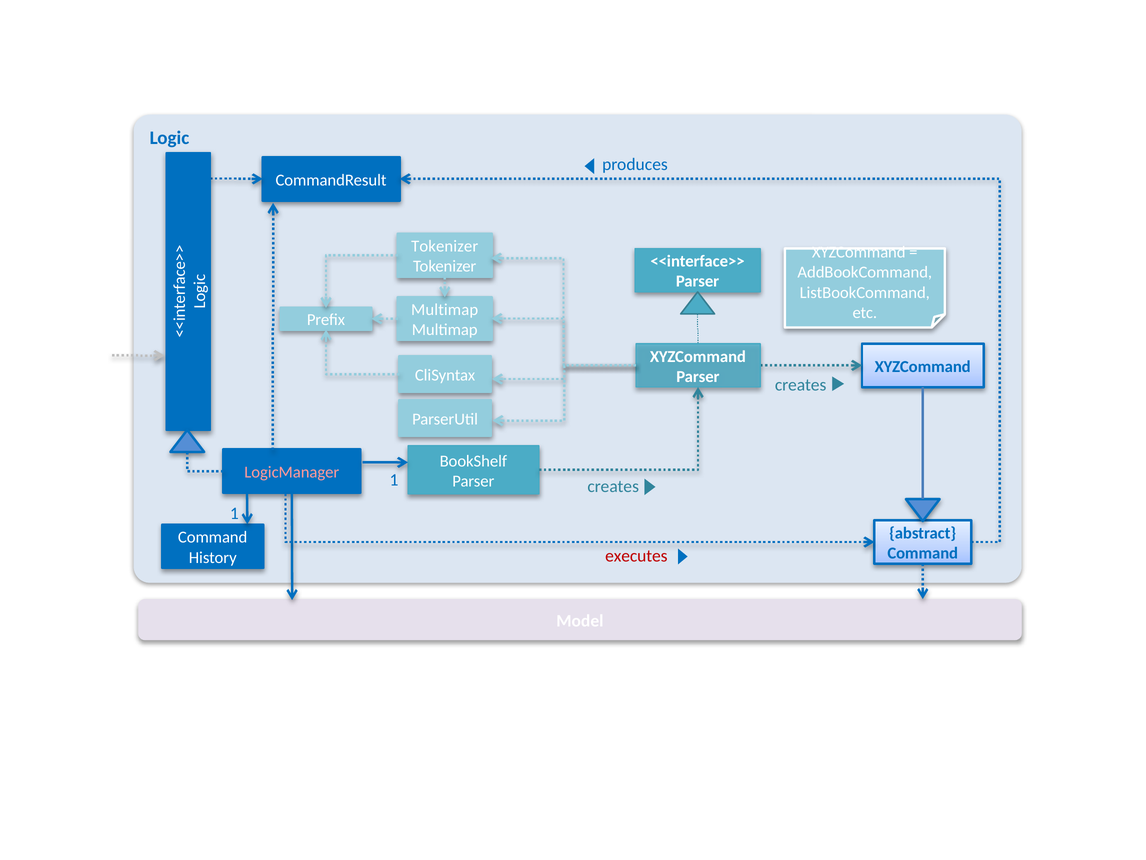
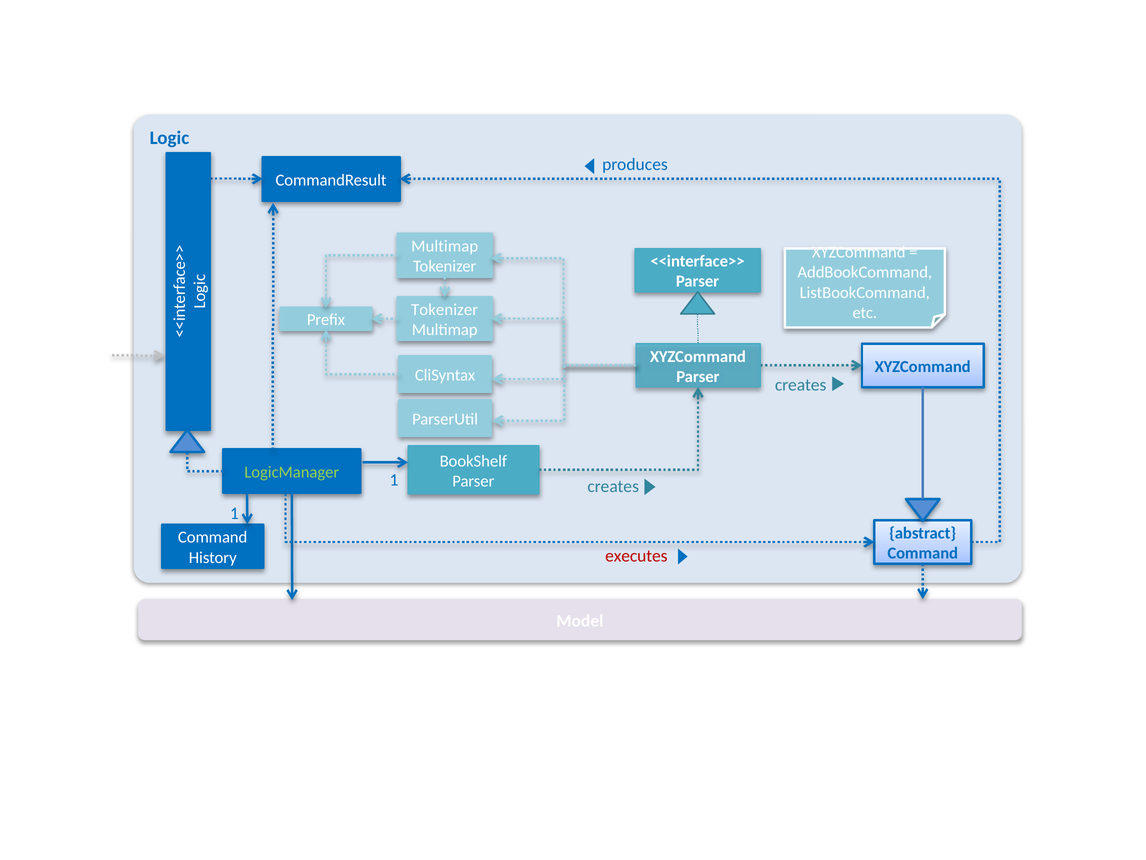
Tokenizer at (445, 246): Tokenizer -> Multimap
Multimap at (445, 310): Multimap -> Tokenizer
LogicManager colour: pink -> light green
